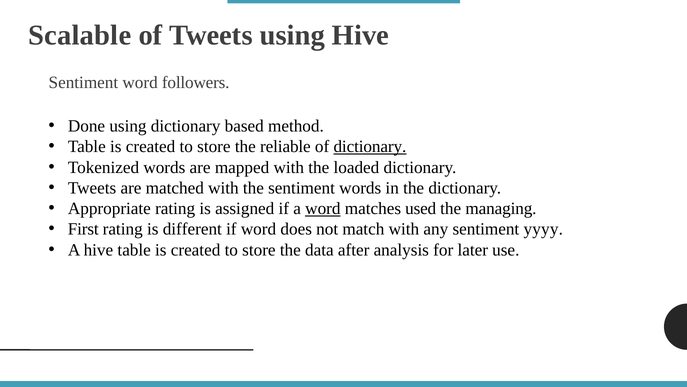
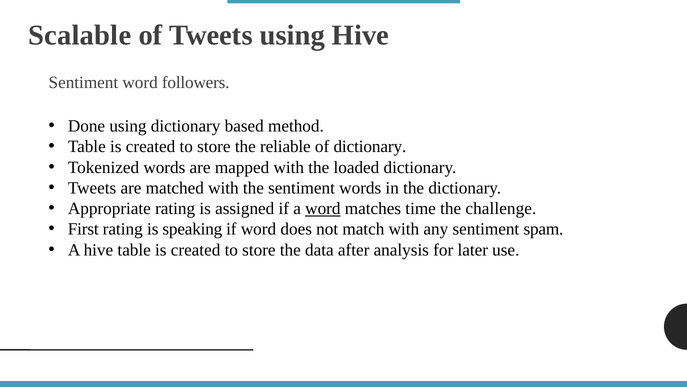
dictionary at (370, 146) underline: present -> none
used: used -> time
managing: managing -> challenge
different: different -> speaking
yyyy: yyyy -> spam
